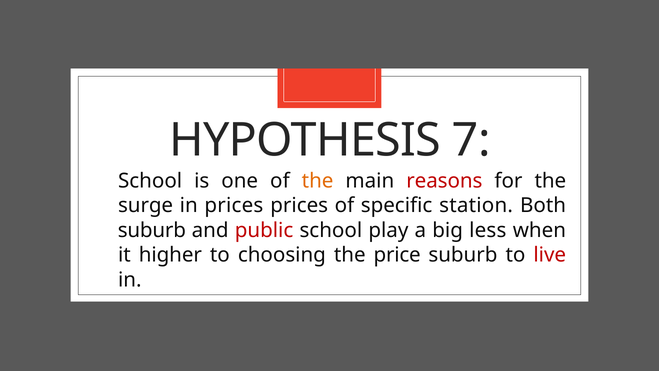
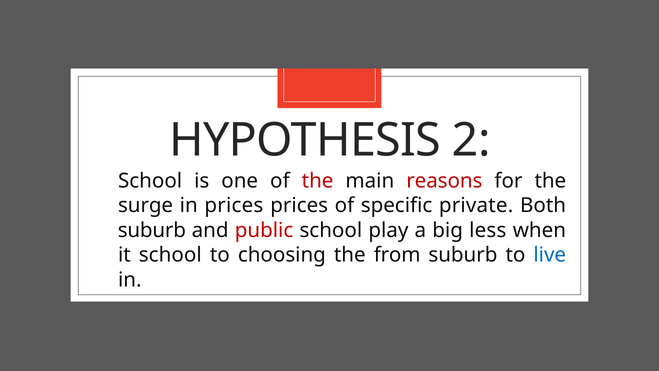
7: 7 -> 2
the at (318, 181) colour: orange -> red
station: station -> private
it higher: higher -> school
price: price -> from
live colour: red -> blue
